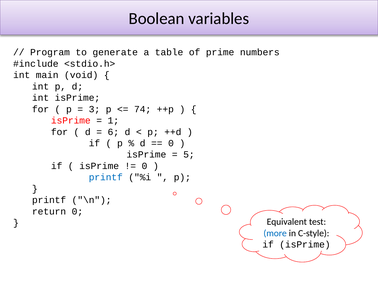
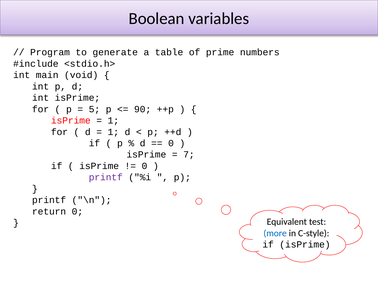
3: 3 -> 5
74: 74 -> 90
6 at (113, 132): 6 -> 1
5: 5 -> 7
printf at (106, 177) colour: blue -> purple
